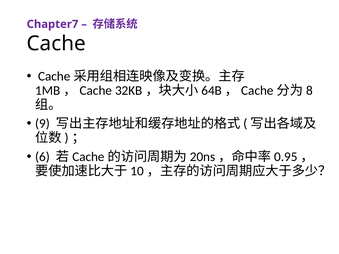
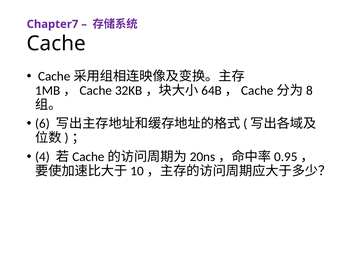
9: 9 -> 6
6: 6 -> 4
